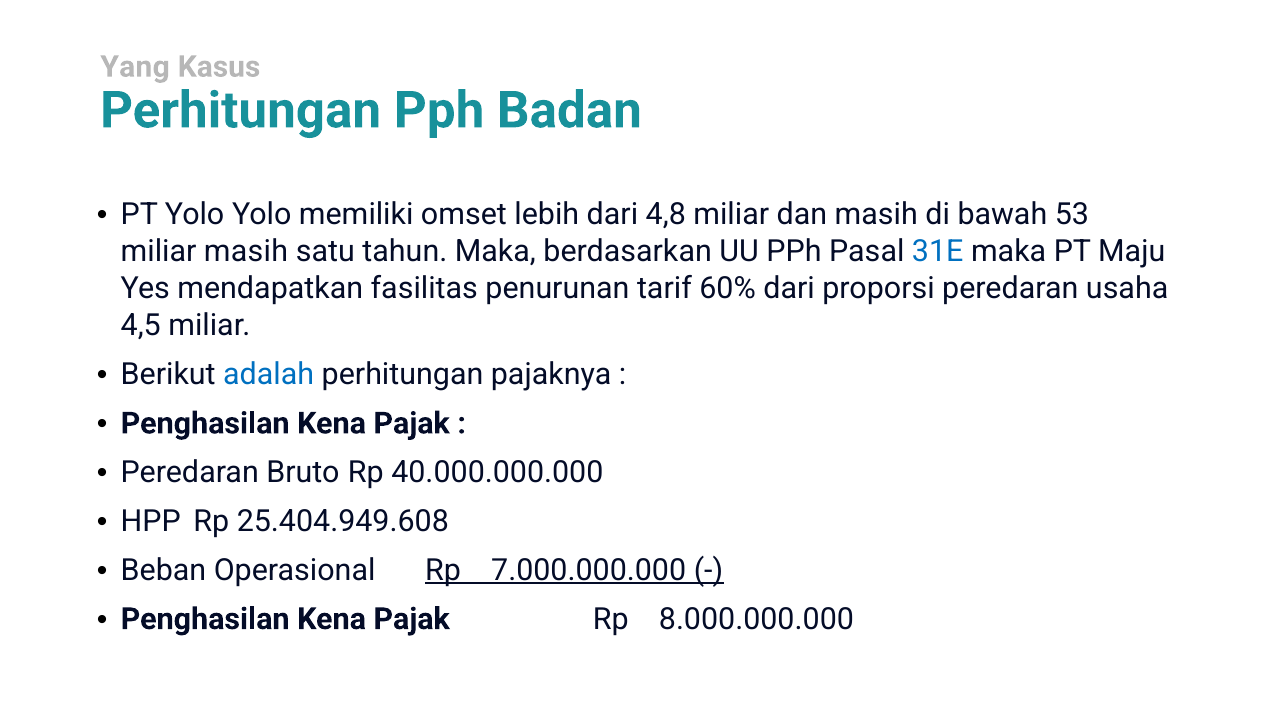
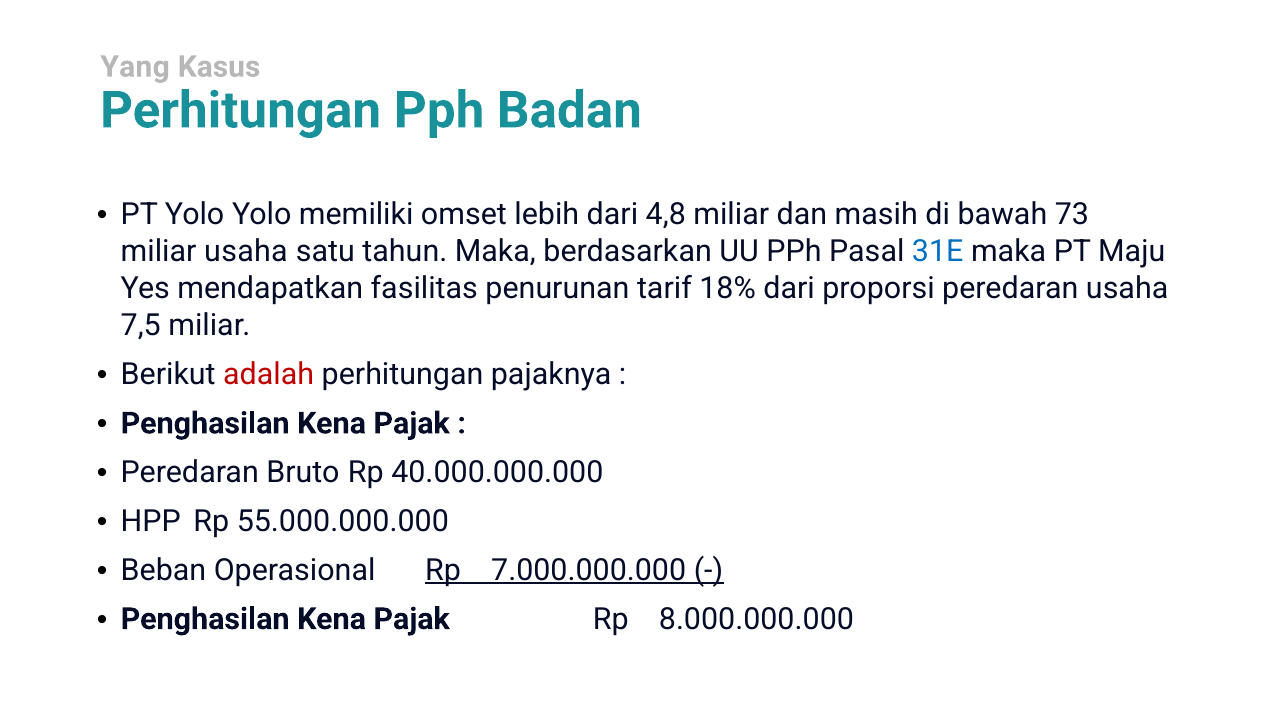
53: 53 -> 73
miliar masih: masih -> usaha
60%: 60% -> 18%
4,5: 4,5 -> 7,5
adalah colour: blue -> red
25.404.949.608: 25.404.949.608 -> 55.000.000.000
